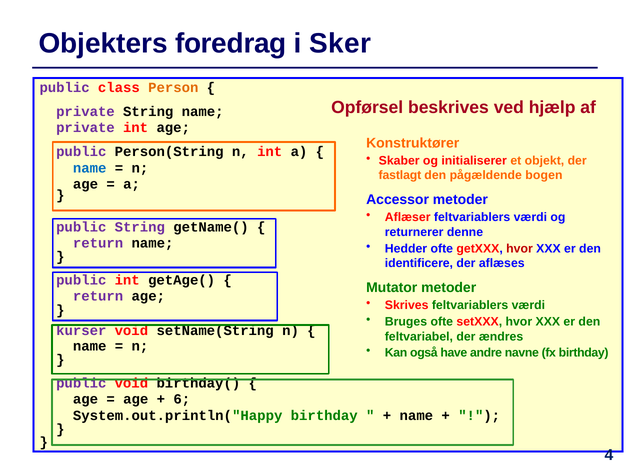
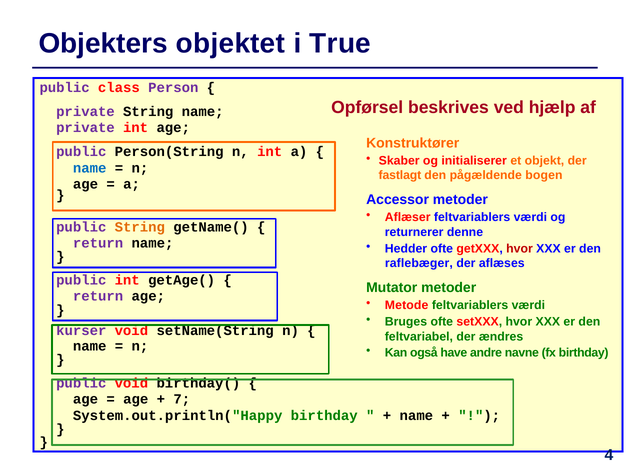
foredrag: foredrag -> objektet
Sker: Sker -> True
Person colour: orange -> purple
String at (140, 227) colour: purple -> orange
identificere: identificere -> raflebæger
Skrives: Skrives -> Metode
6: 6 -> 7
